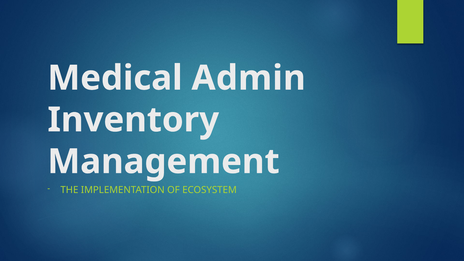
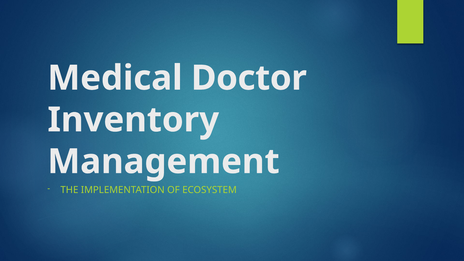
Admin: Admin -> Doctor
